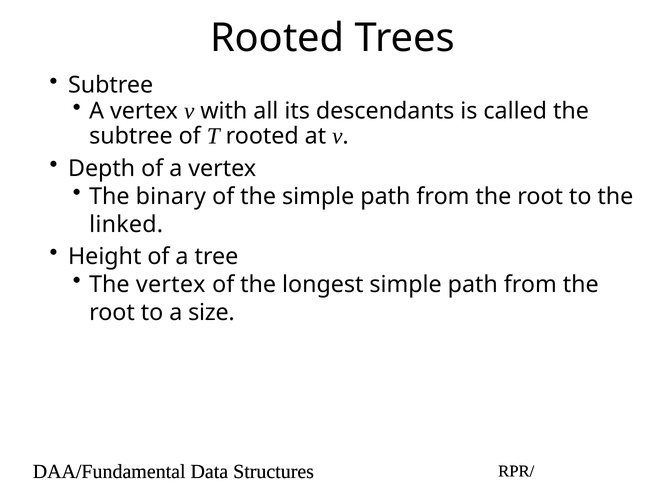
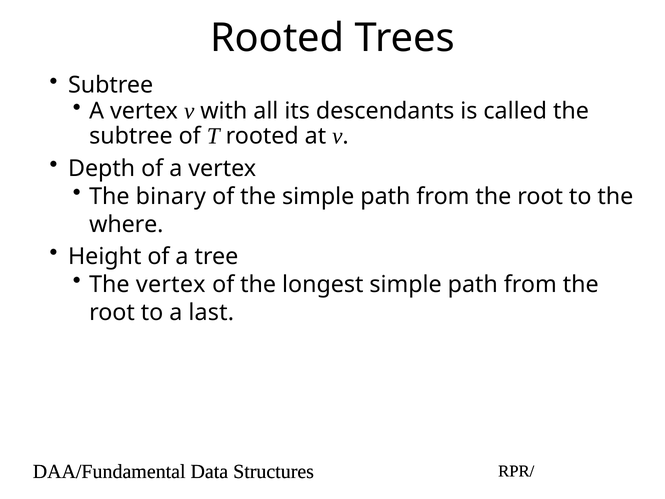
linked: linked -> where
size: size -> last
